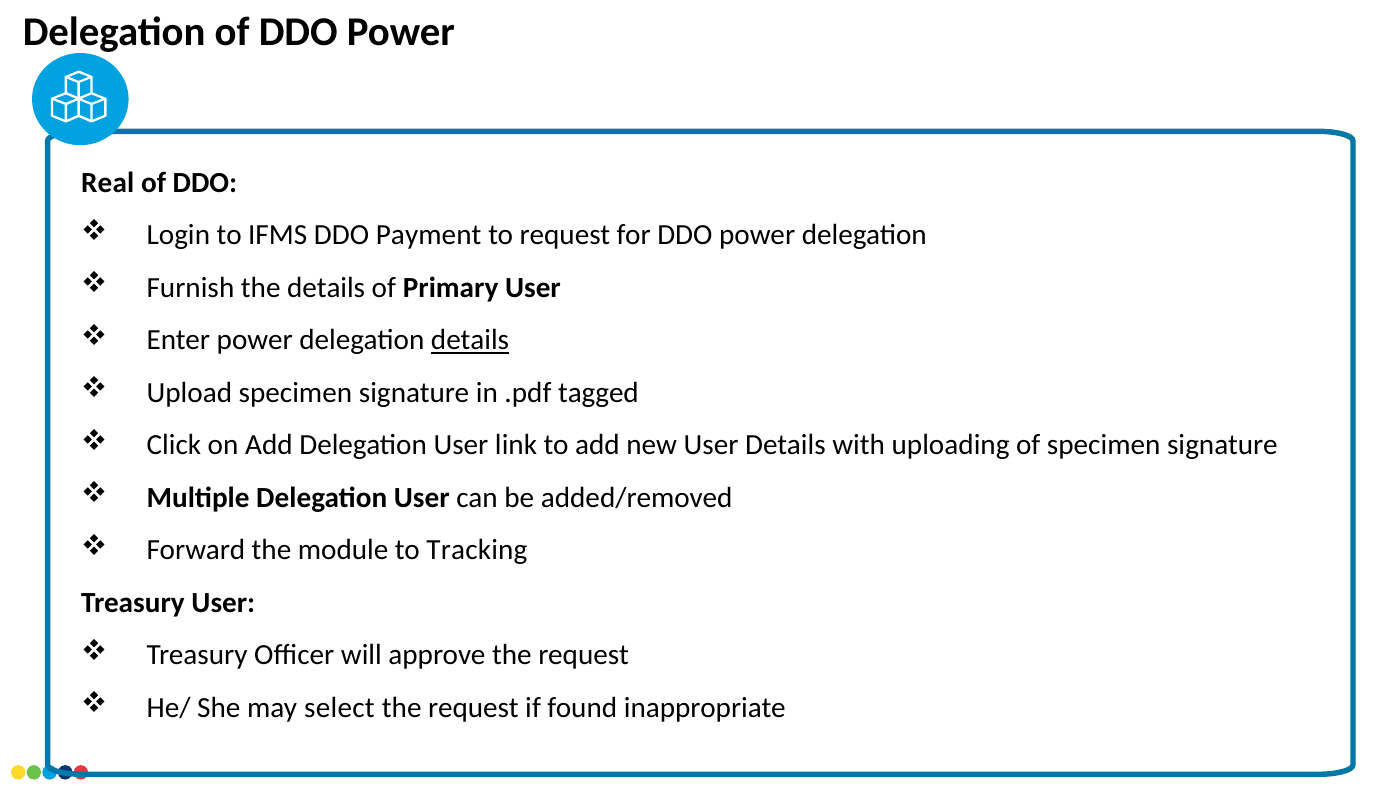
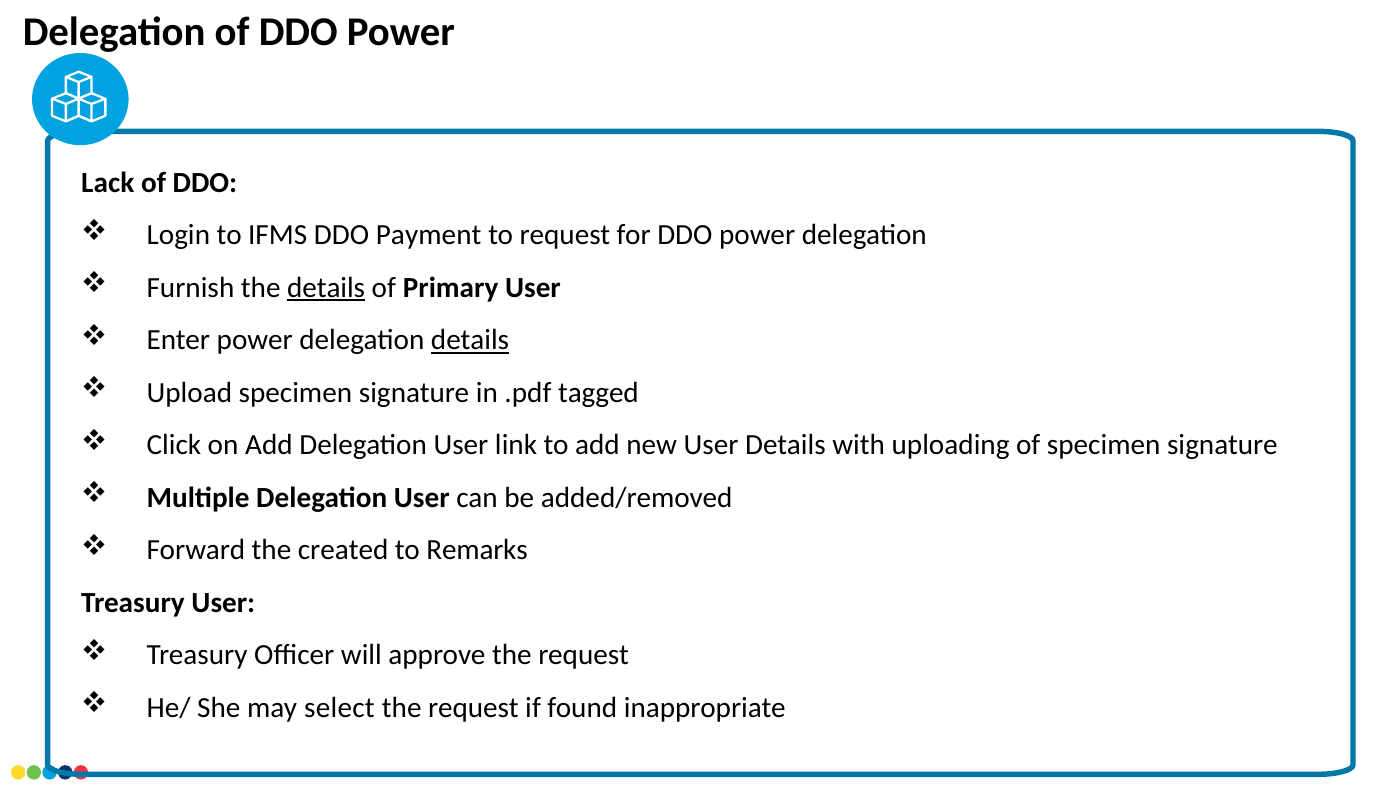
Real: Real -> Lack
details at (326, 288) underline: none -> present
module: module -> created
Tracking: Tracking -> Remarks
